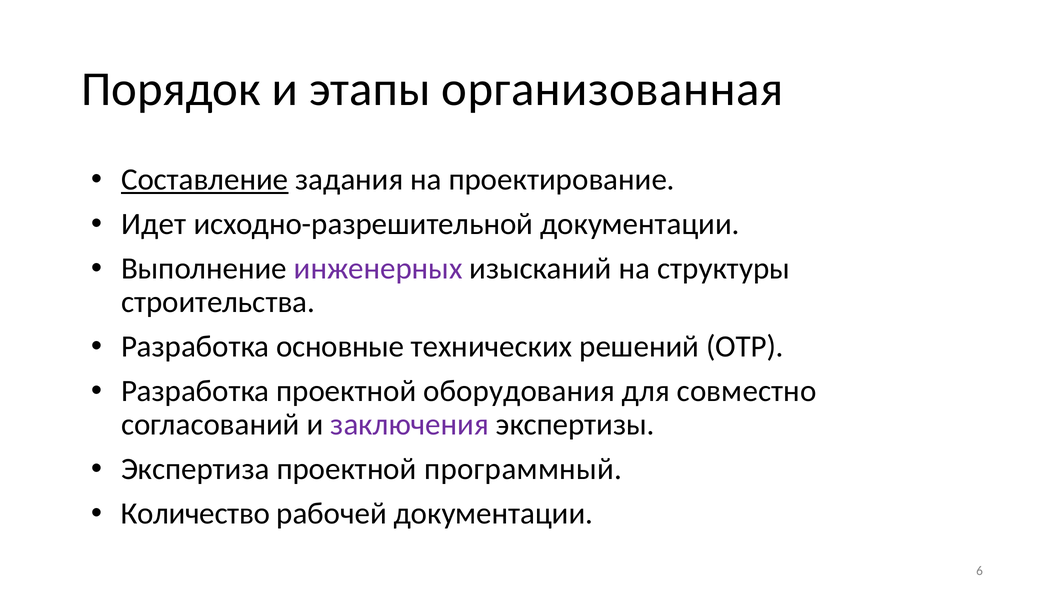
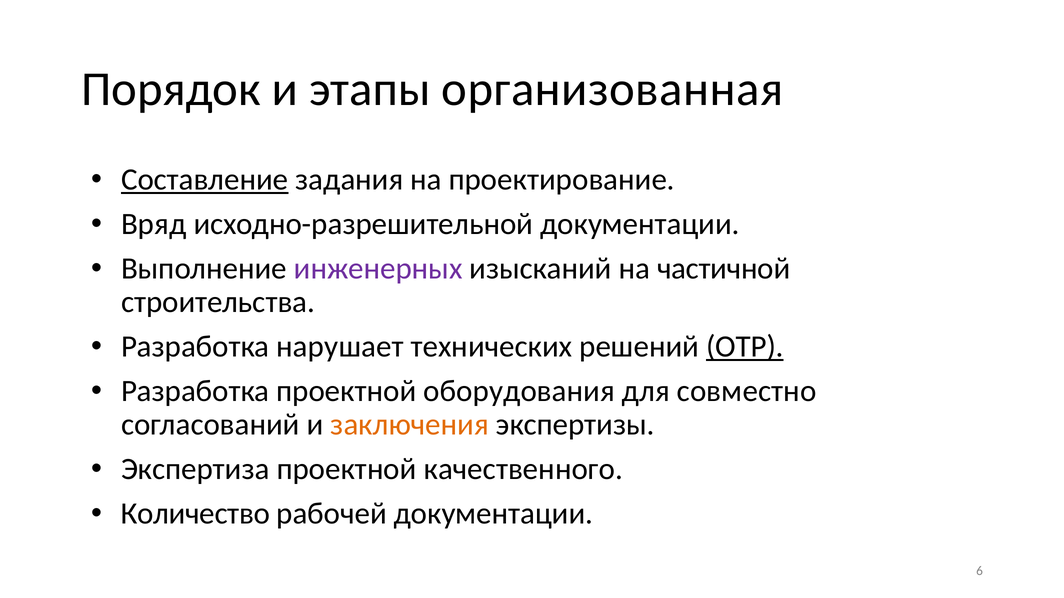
Идет: Идет -> Вряд
структуры: структуры -> частичной
основные: основные -> нарушает
ОТР underline: none -> present
заключения colour: purple -> orange
программный: программный -> качественного
